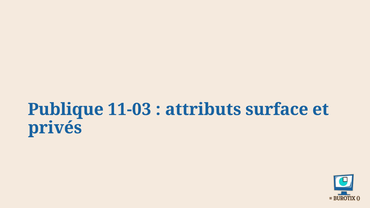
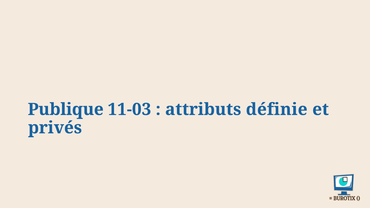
surface: surface -> définie
